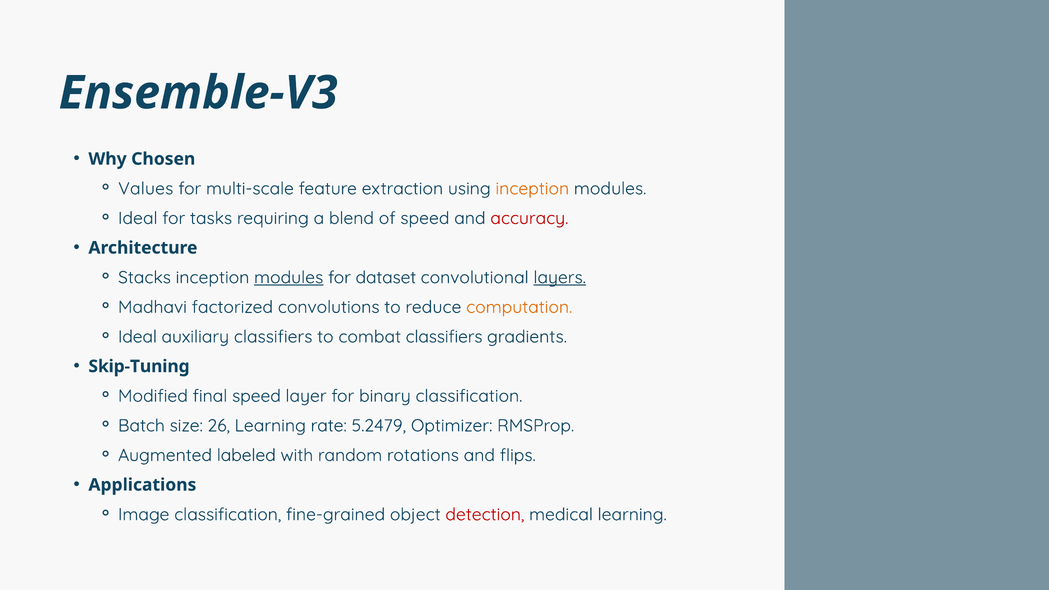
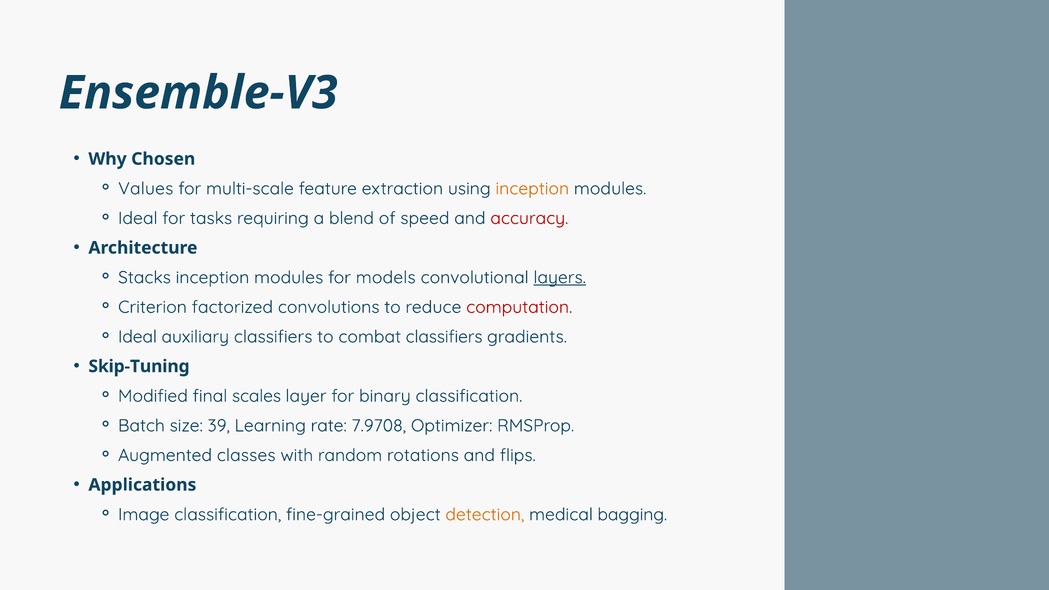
modules at (289, 278) underline: present -> none
dataset: dataset -> models
Madhavi: Madhavi -> Criterion
computation colour: orange -> red
final speed: speed -> scales
26: 26 -> 39
5.2479: 5.2479 -> 7.9708
labeled: labeled -> classes
detection colour: red -> orange
medical learning: learning -> bagging
